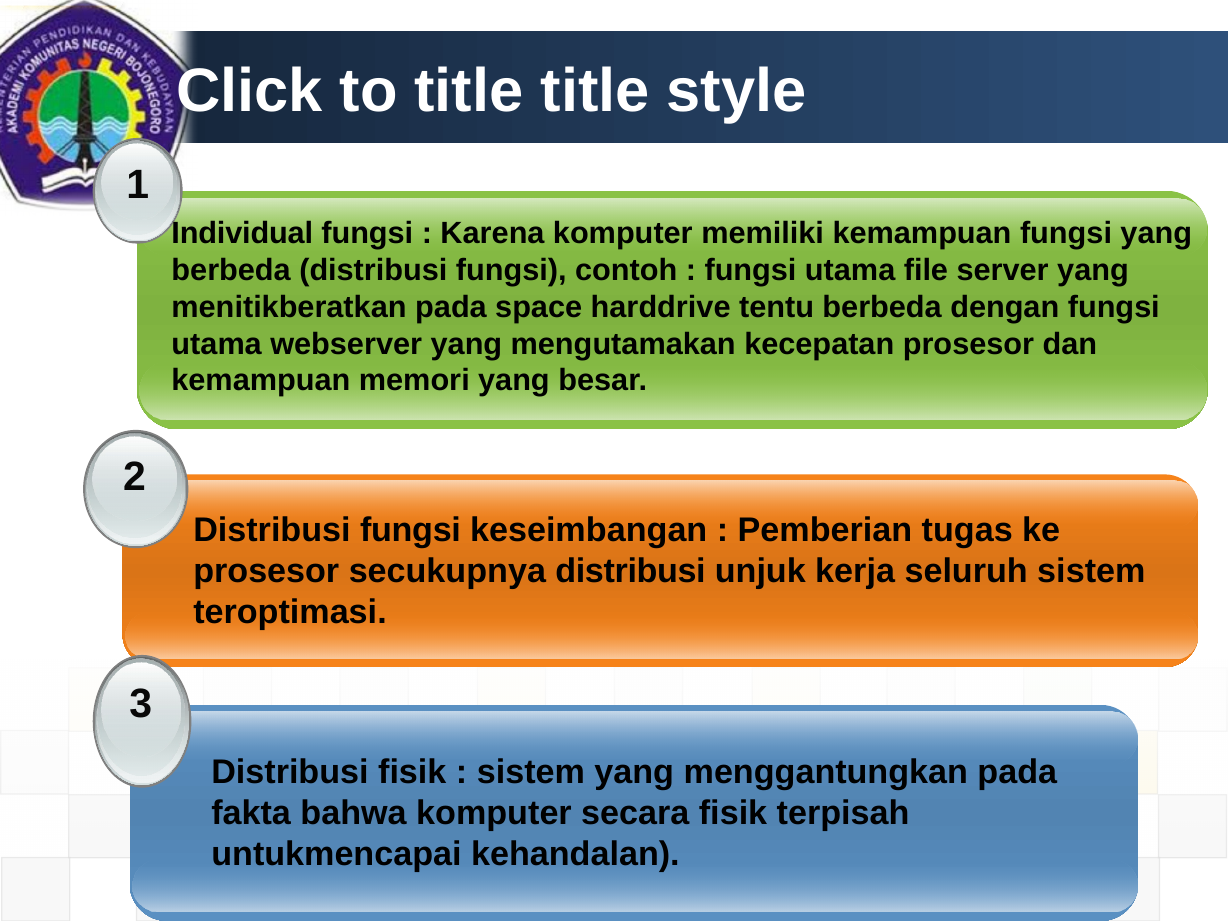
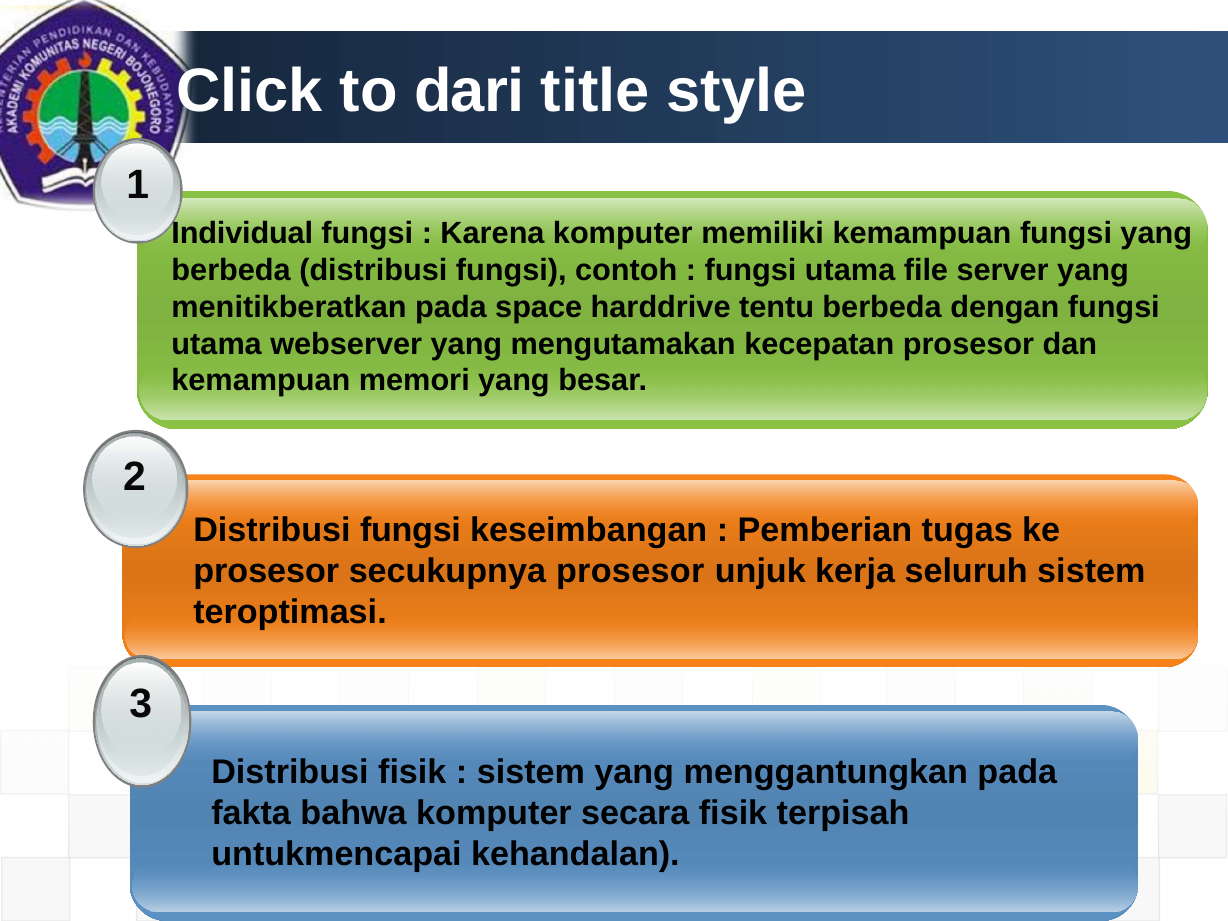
to title: title -> dari
secukupnya distribusi: distribusi -> prosesor
